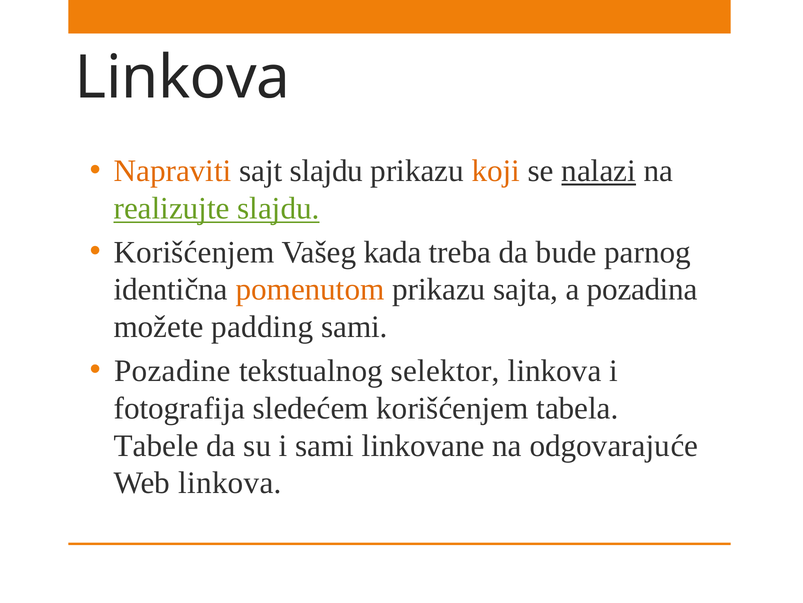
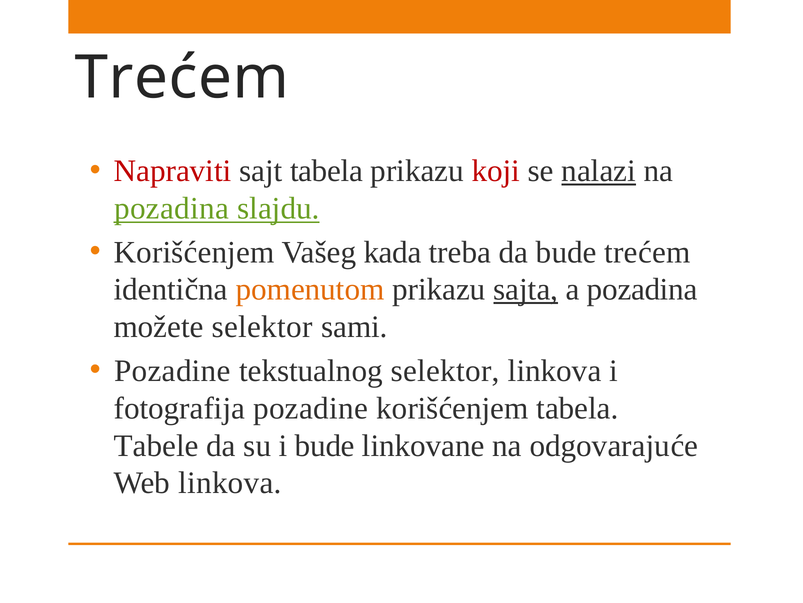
Linkova at (183, 78): Linkova -> Trećem
Napraviti colour: orange -> red
sajt slajdu: slajdu -> tabela
koji colour: orange -> red
realizujte at (172, 208): realizujte -> pozadina
bude parnog: parnog -> trećem
sajta underline: none -> present
možete padding: padding -> selektor
fotografija sledećem: sledećem -> pozadine
i sami: sami -> bude
